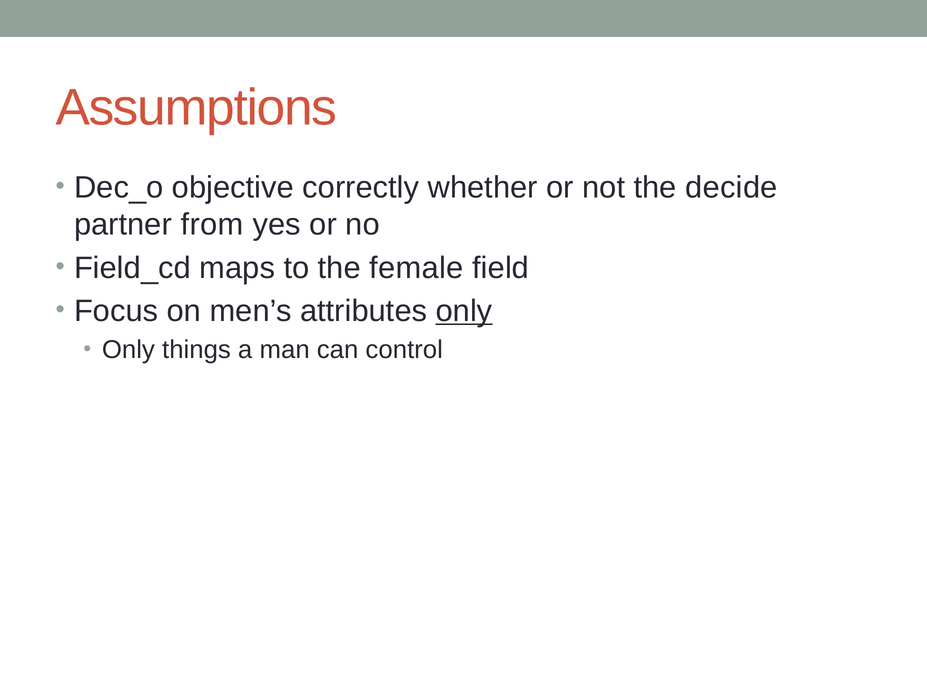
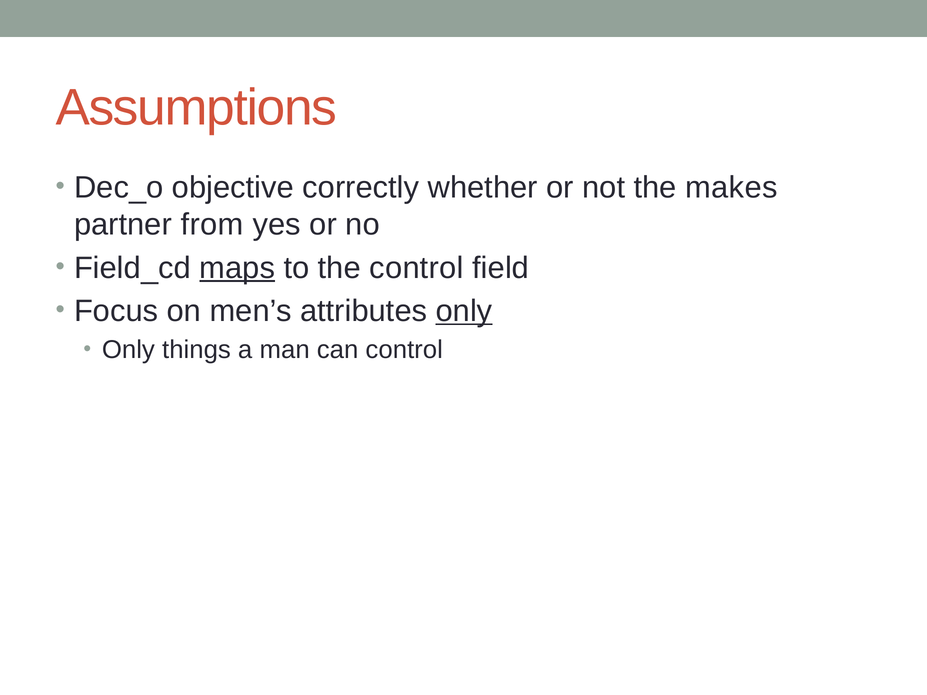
decide: decide -> makes
maps underline: none -> present
the female: female -> control
